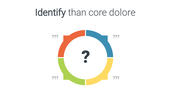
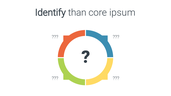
dolore: dolore -> ipsum
